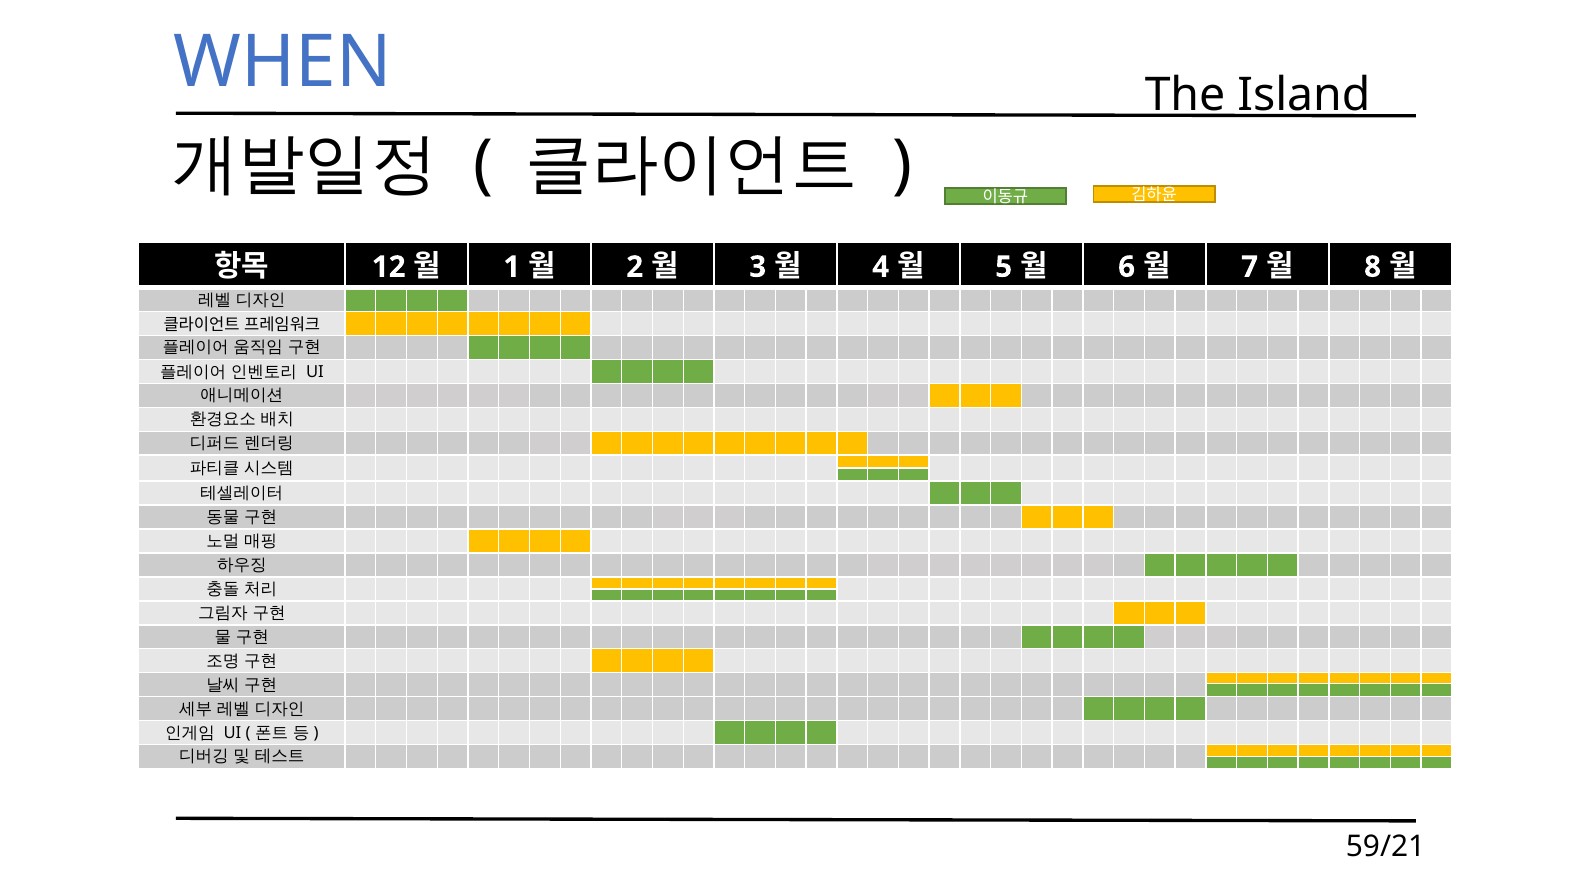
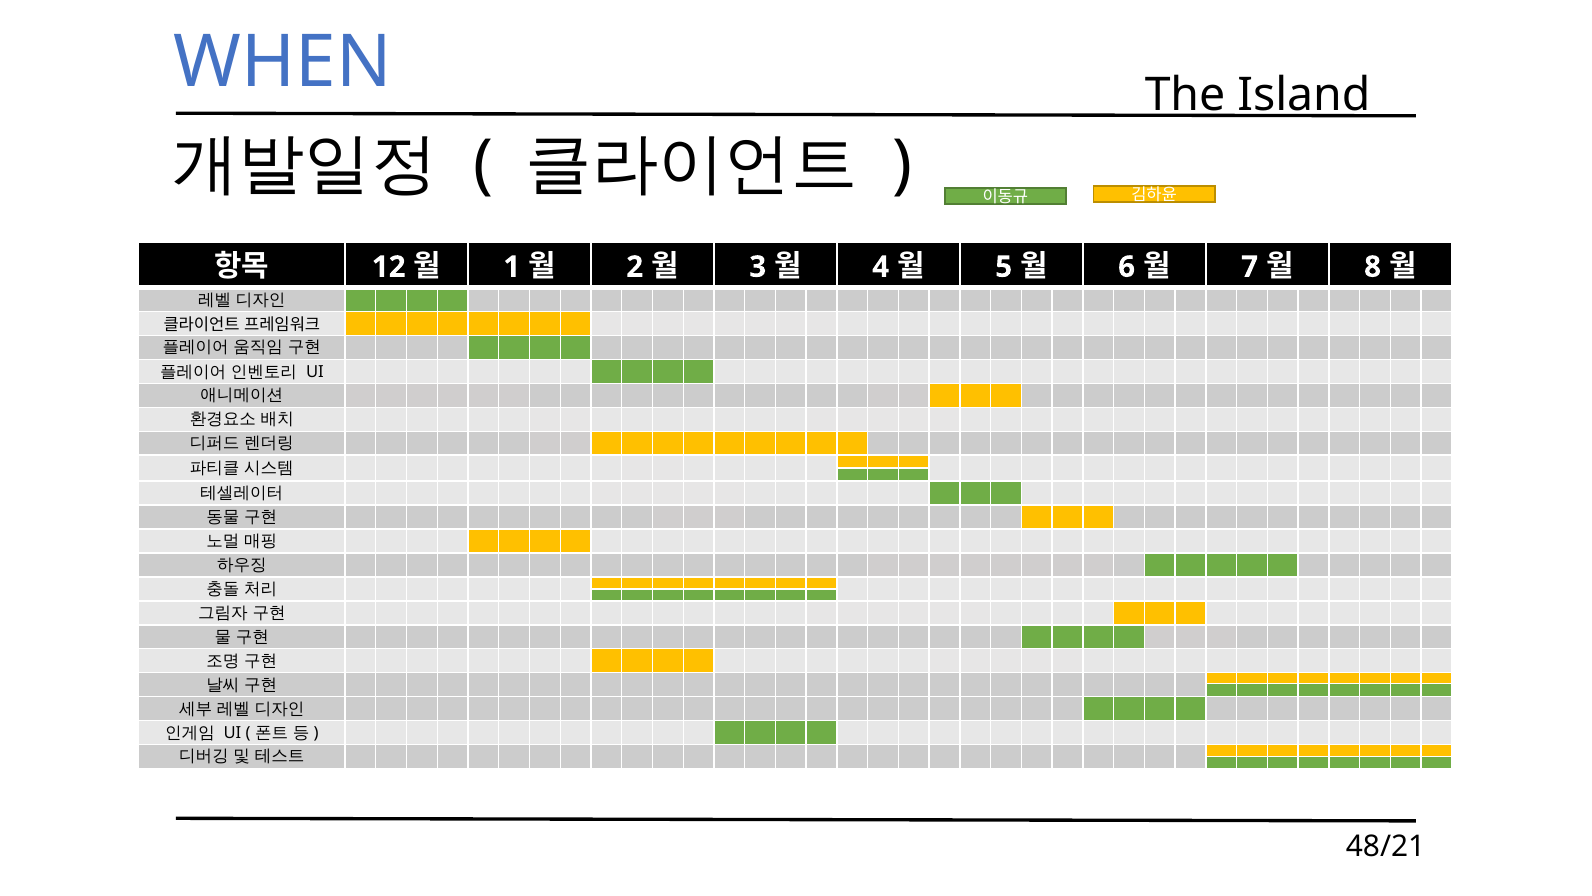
59/21: 59/21 -> 48/21
